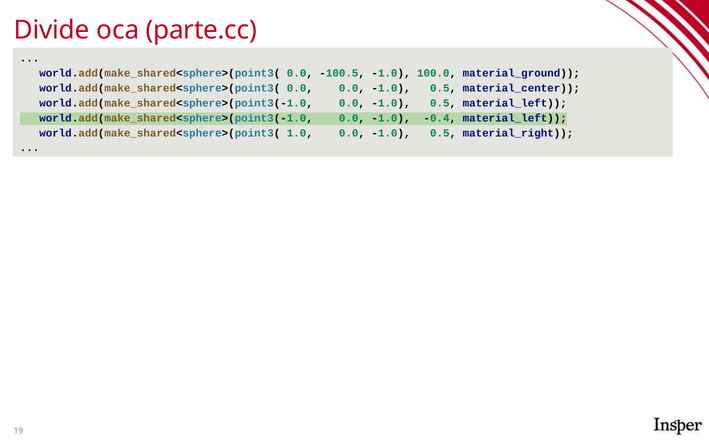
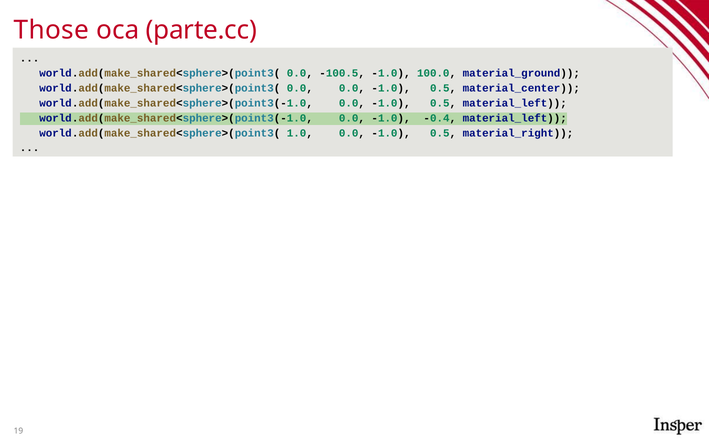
Divide: Divide -> Those
